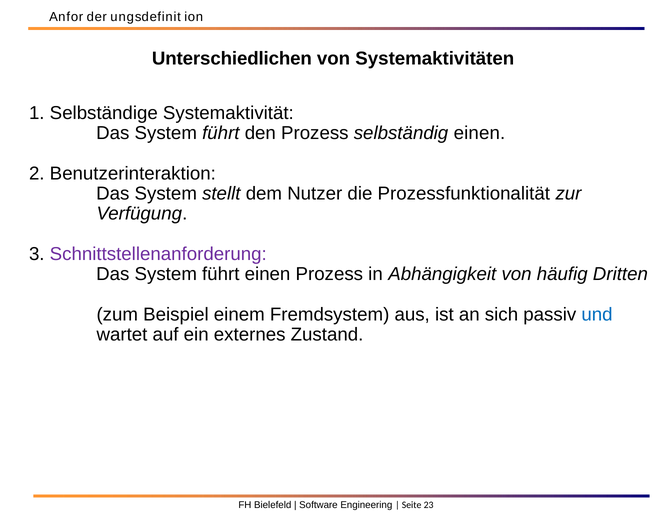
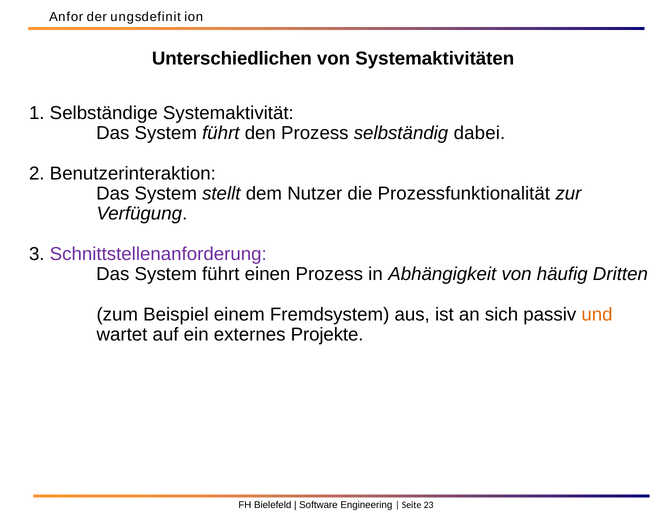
selbständig einen: einen -> dabei
und colour: blue -> orange
Zustand: Zustand -> Projekte
